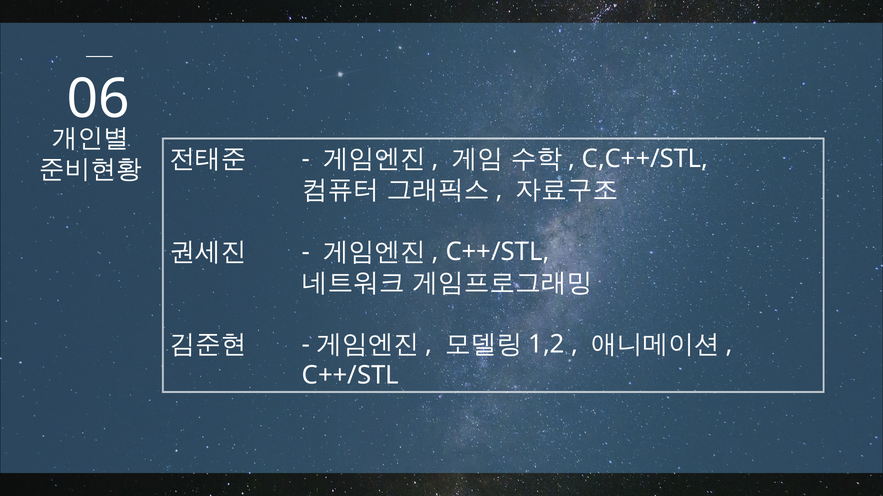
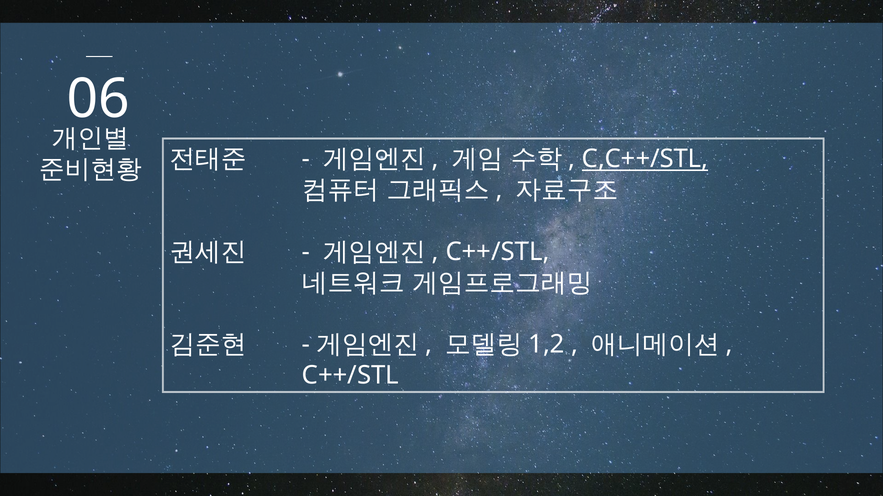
C,C++/STL underline: none -> present
